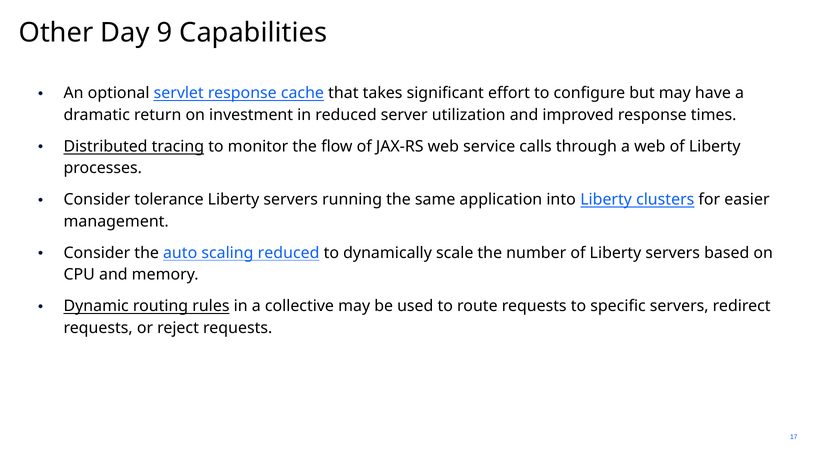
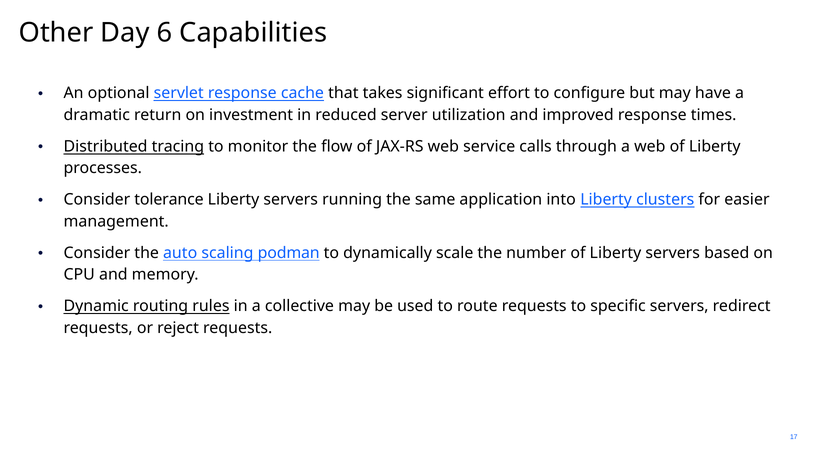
9: 9 -> 6
scaling reduced: reduced -> podman
